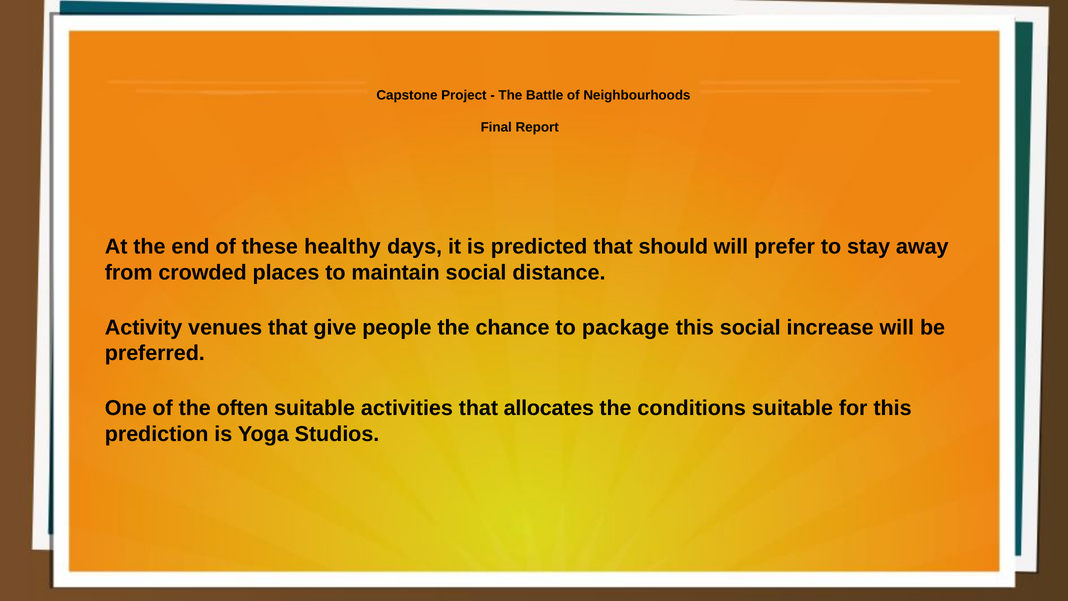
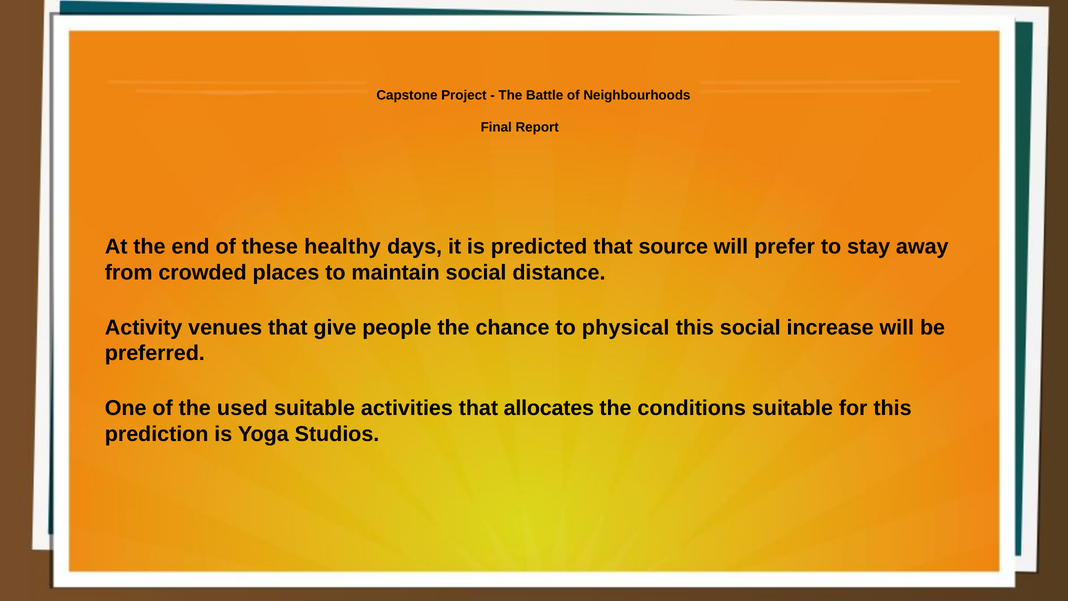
should: should -> source
package: package -> physical
often: often -> used
